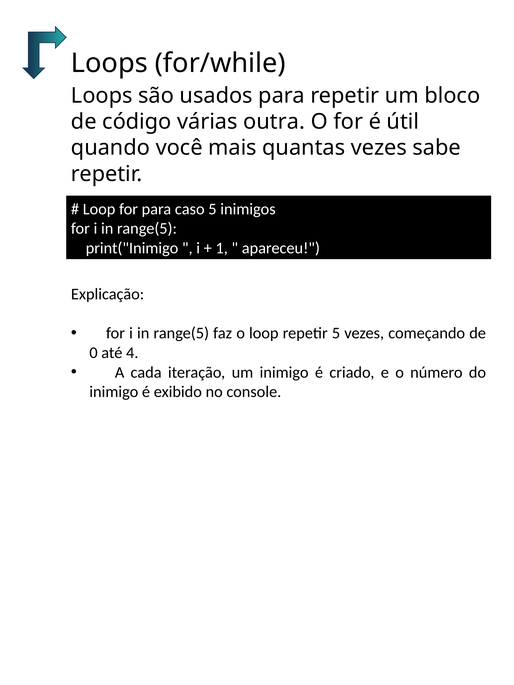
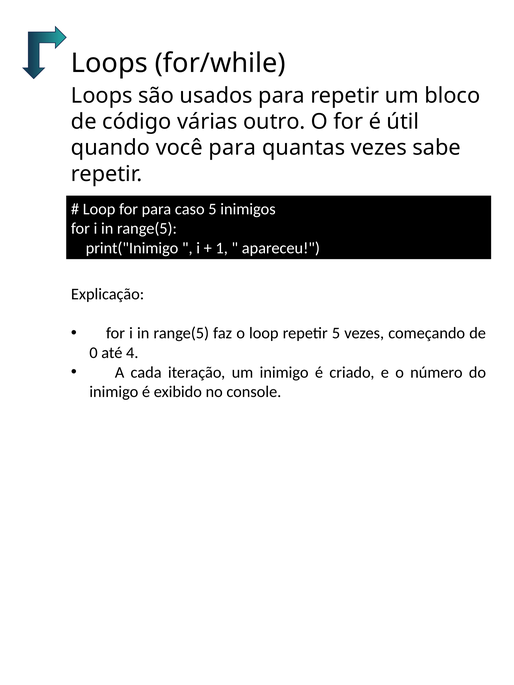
outra: outra -> outro
você mais: mais -> para
